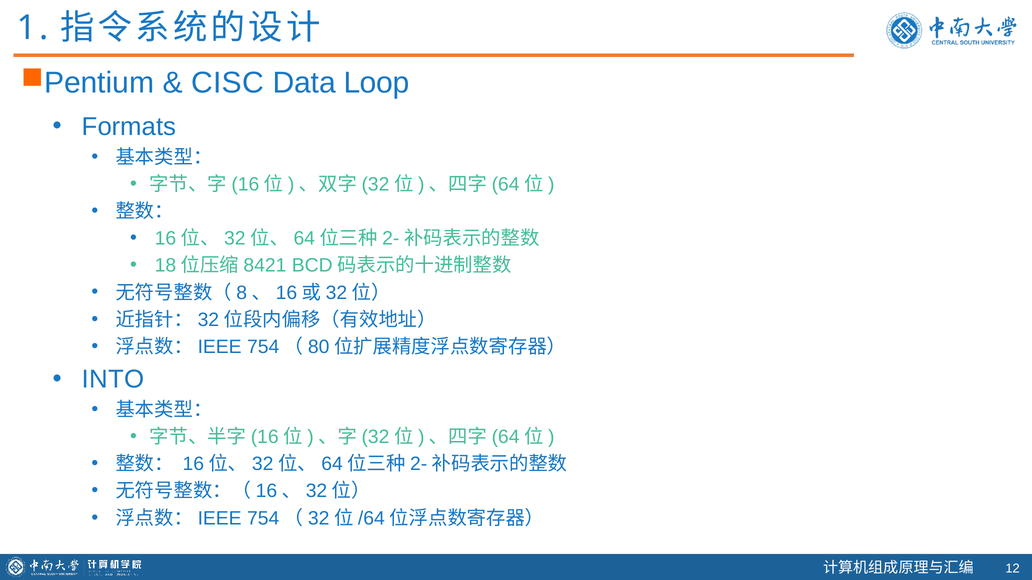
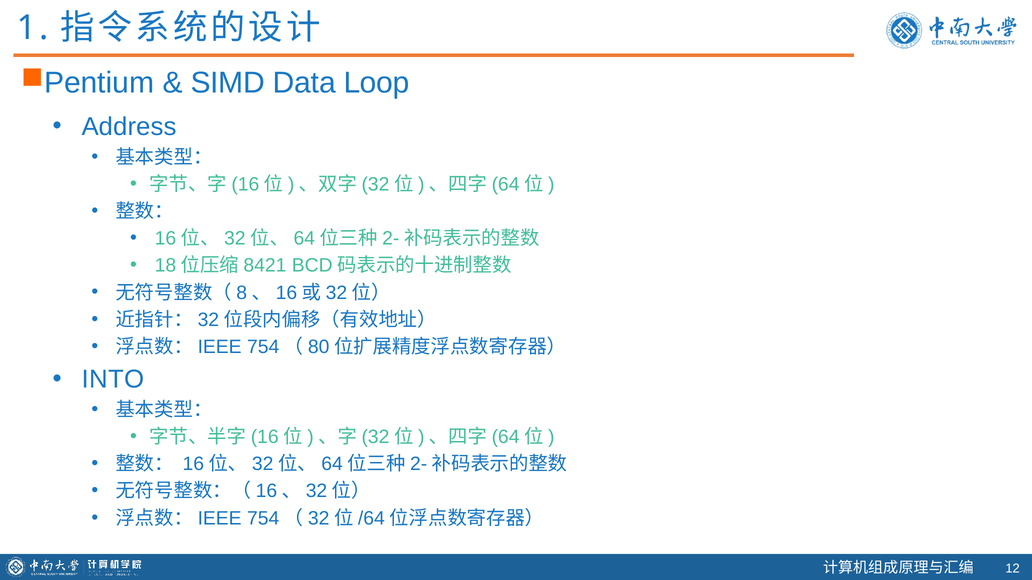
CISC: CISC -> SIMD
Formats: Formats -> Address
